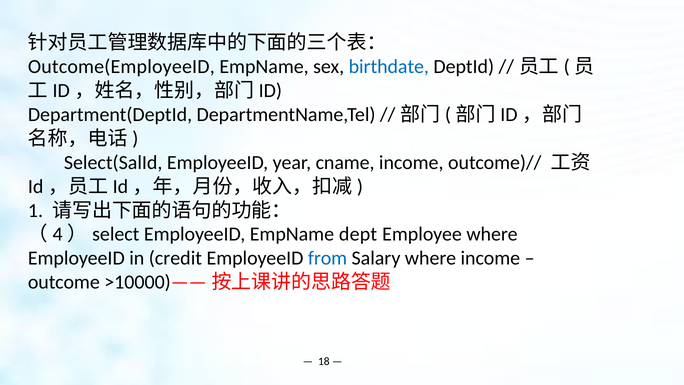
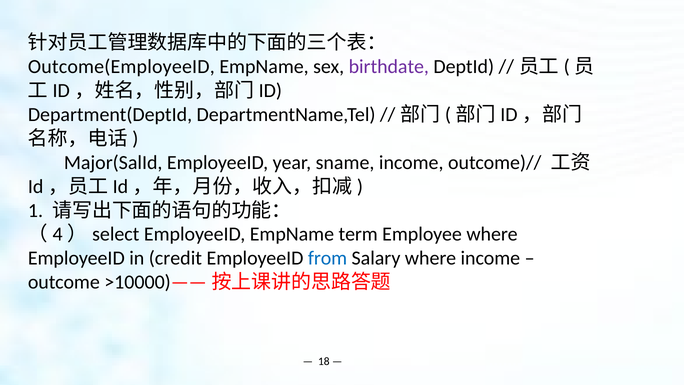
birthdate colour: blue -> purple
Select(SalId: Select(SalId -> Major(SalId
cname: cname -> sname
dept: dept -> term
